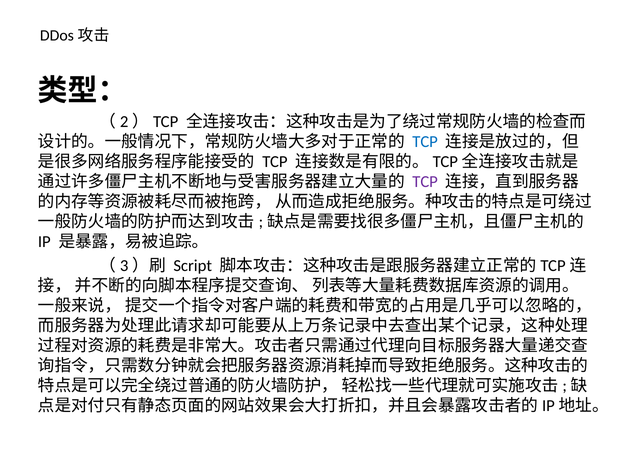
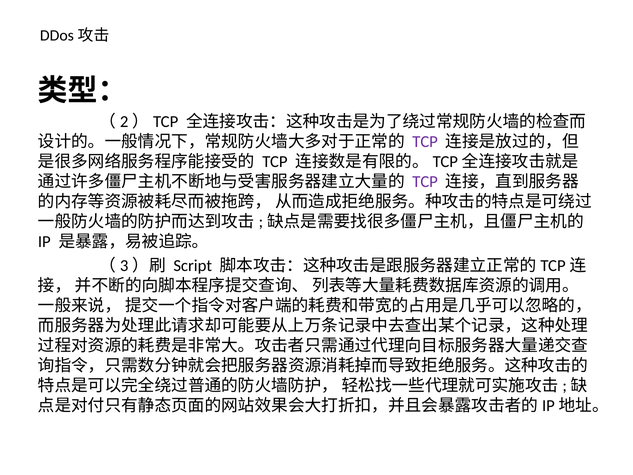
TCP at (425, 142) colour: blue -> purple
